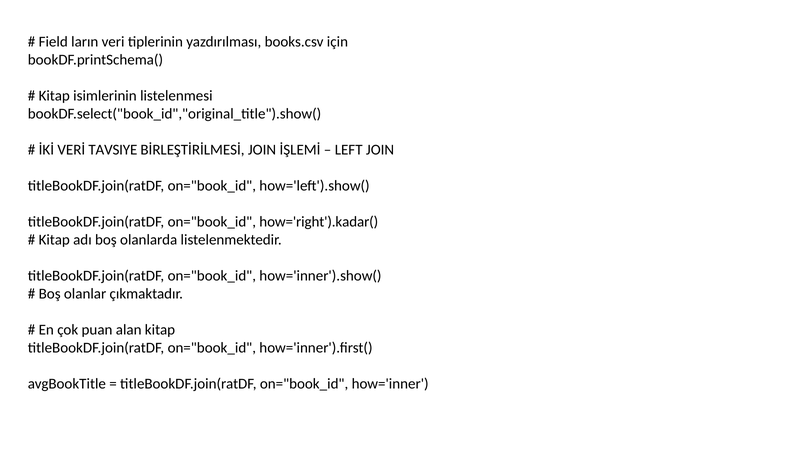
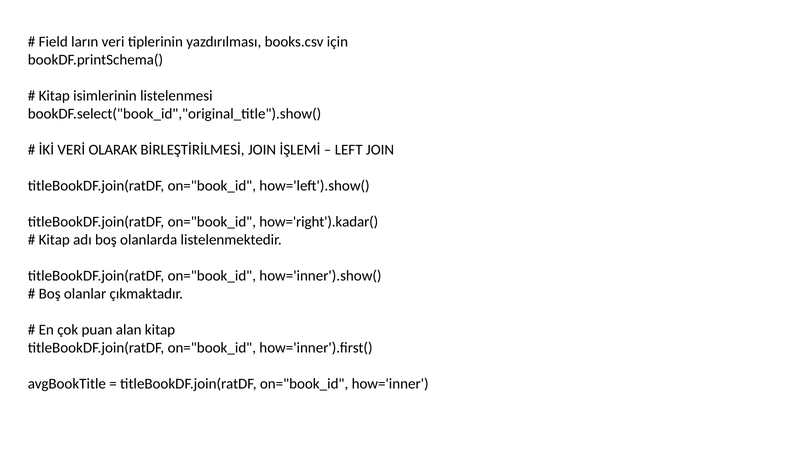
TAVSIYE: TAVSIYE -> OLARAK
